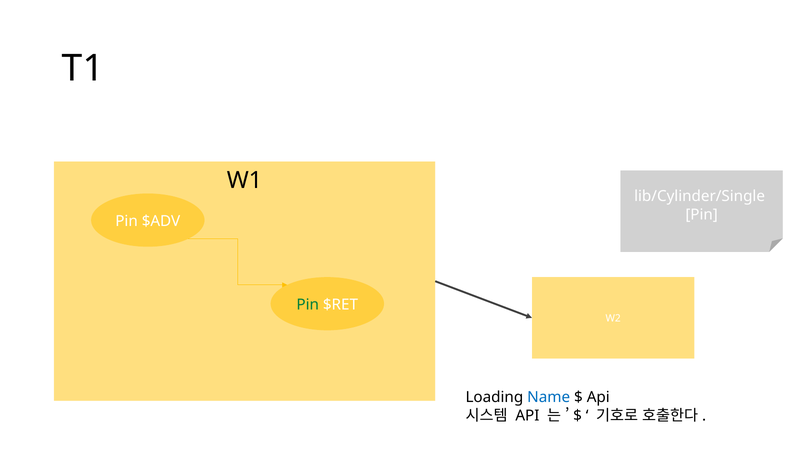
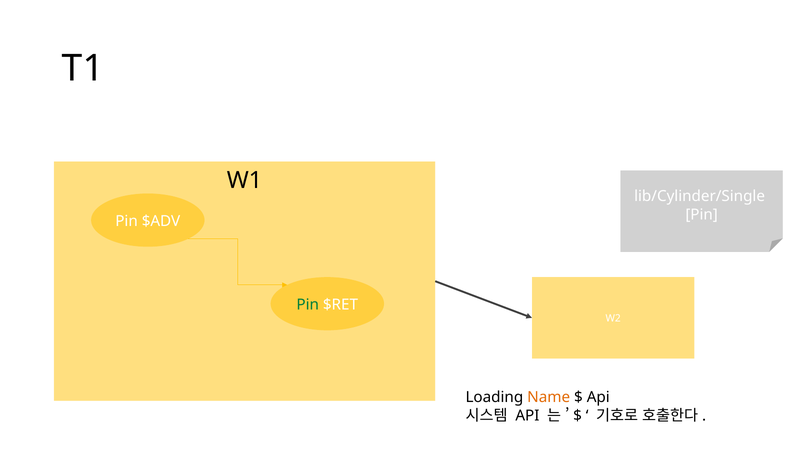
Name colour: blue -> orange
